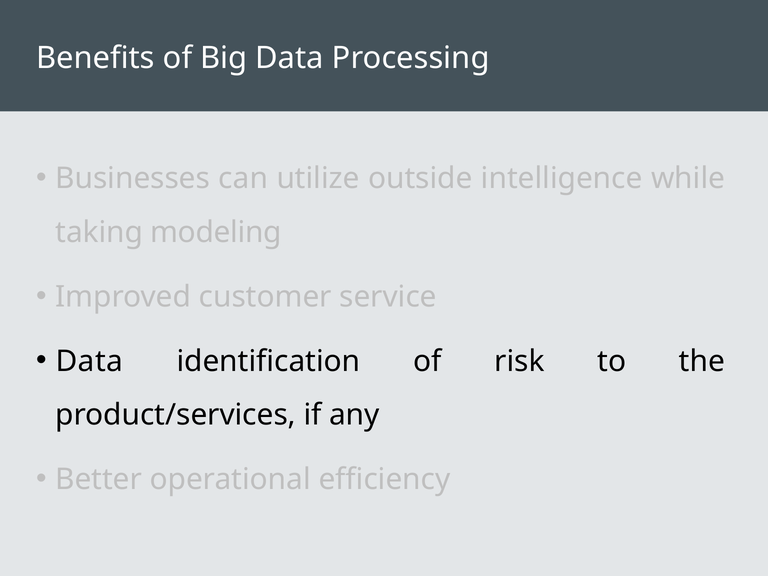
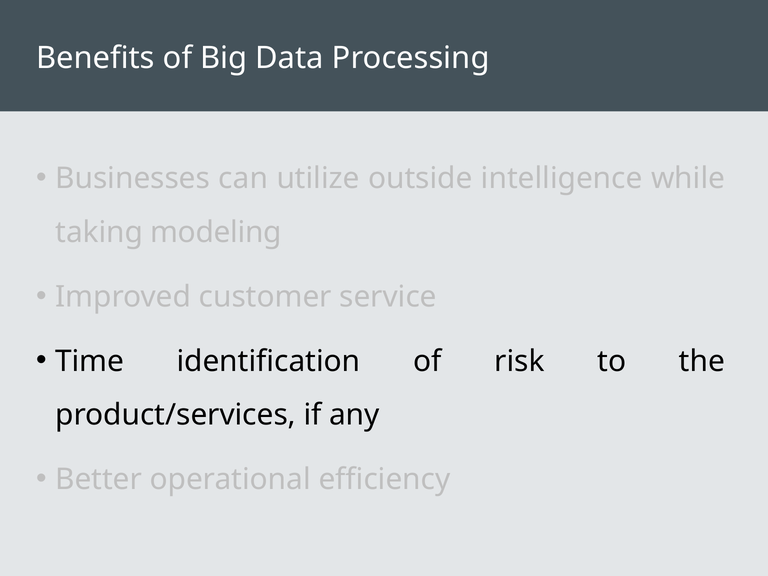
Data at (89, 361): Data -> Time
